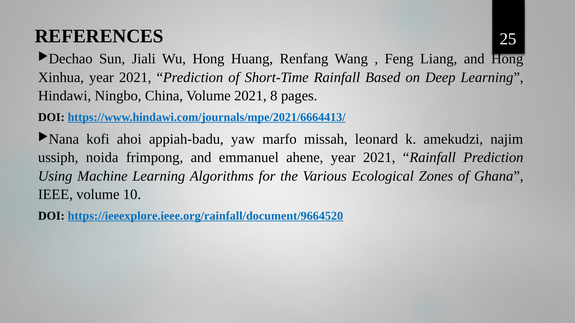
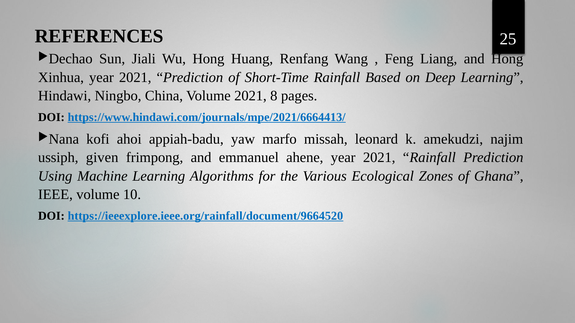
noida: noida -> given
